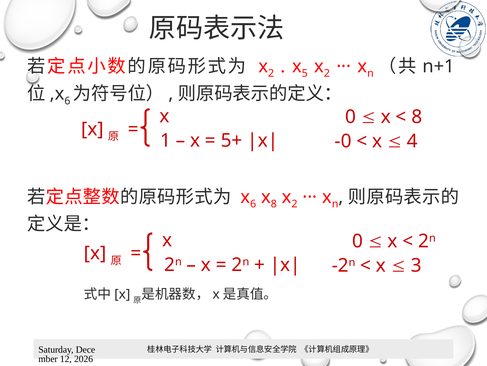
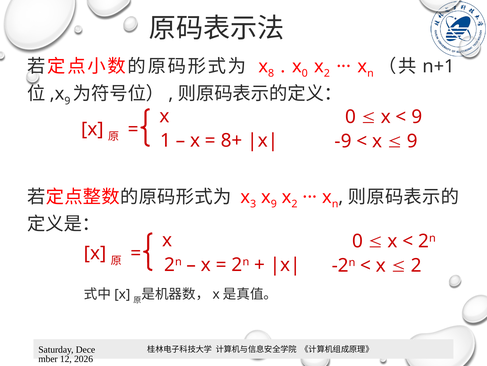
2 at (271, 73): 2 -> 8
x 5: 5 -> 0
6 at (67, 101): 6 -> 9
8 at (417, 117): 8 -> 9
5+: 5+ -> 8+
-0: -0 -> -9
4 at (412, 141): 4 -> 9
x 6: 6 -> 3
x 8: 8 -> 9
3 at (416, 265): 3 -> 2
